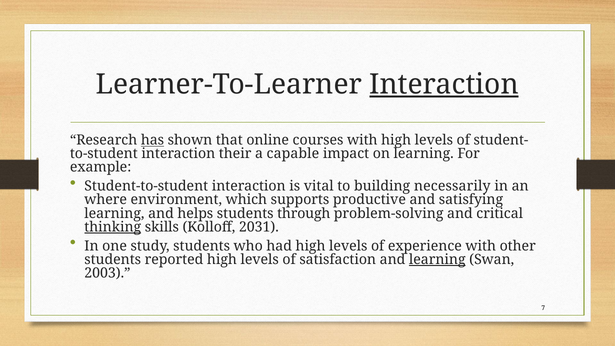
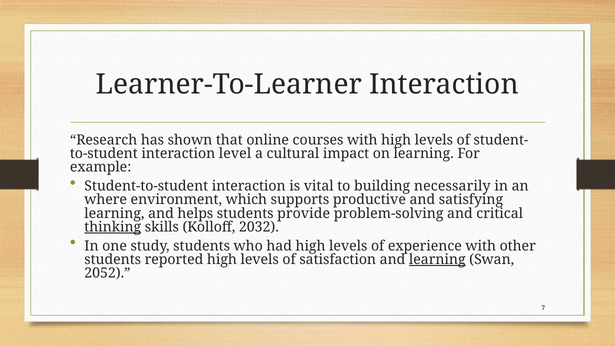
Interaction at (444, 84) underline: present -> none
has underline: present -> none
their: their -> level
capable: capable -> cultural
through: through -> provide
2031: 2031 -> 2032
2003: 2003 -> 2052
